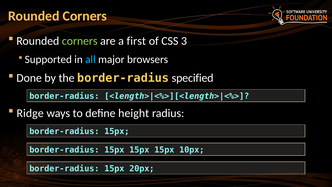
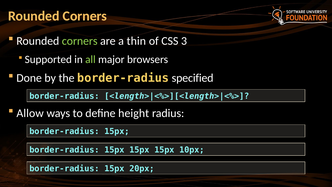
first: first -> thin
all colour: light blue -> light green
Ridge: Ridge -> Allow
